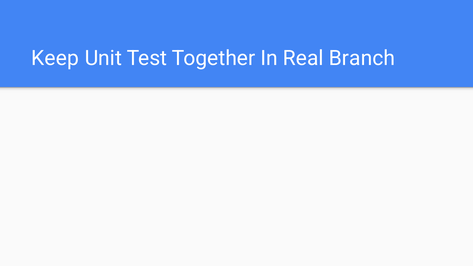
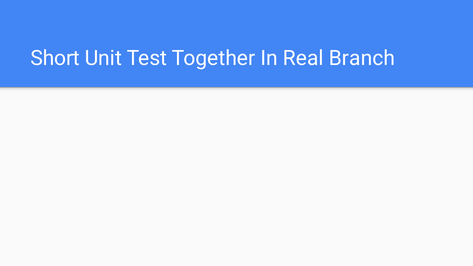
Keep: Keep -> Short
